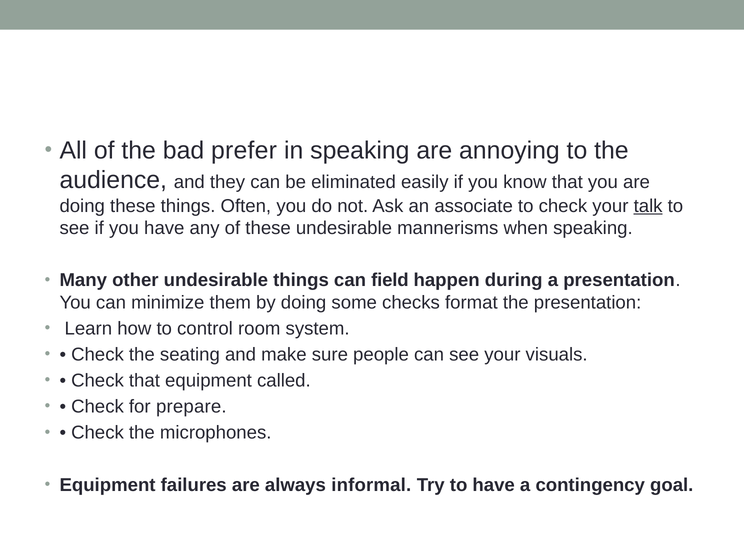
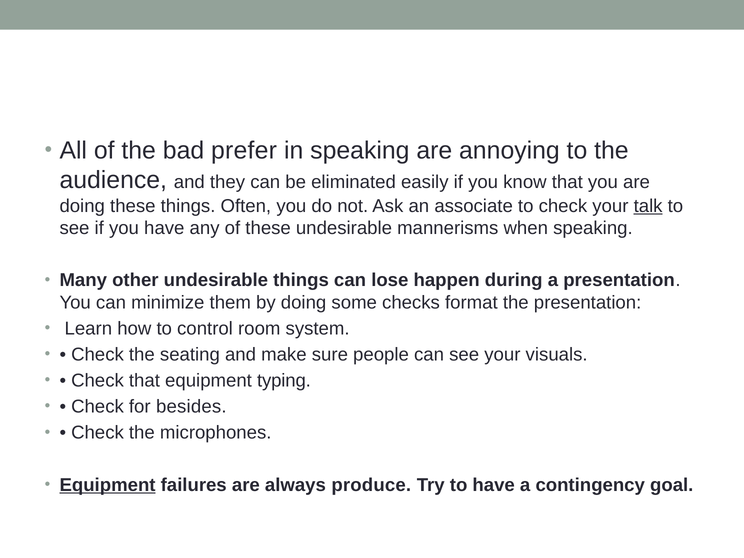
field: field -> lose
called: called -> typing
prepare: prepare -> besides
Equipment at (108, 485) underline: none -> present
informal: informal -> produce
